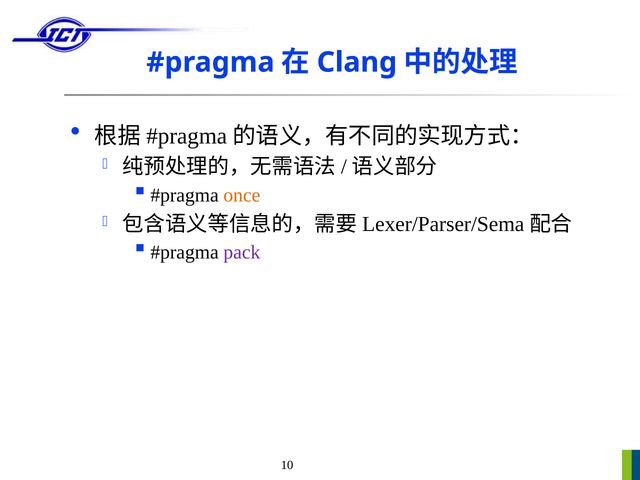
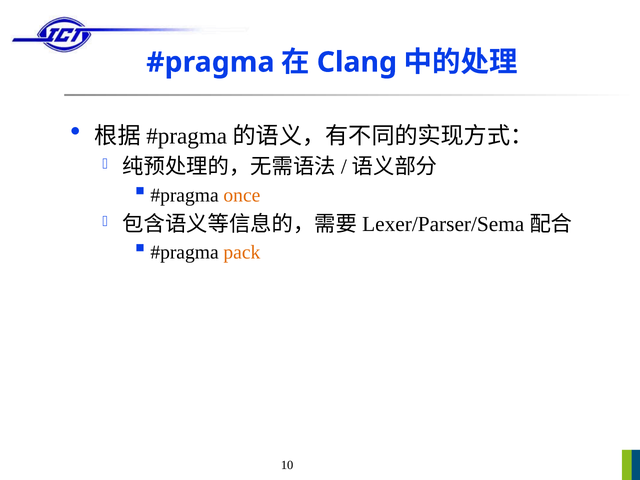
pack colour: purple -> orange
